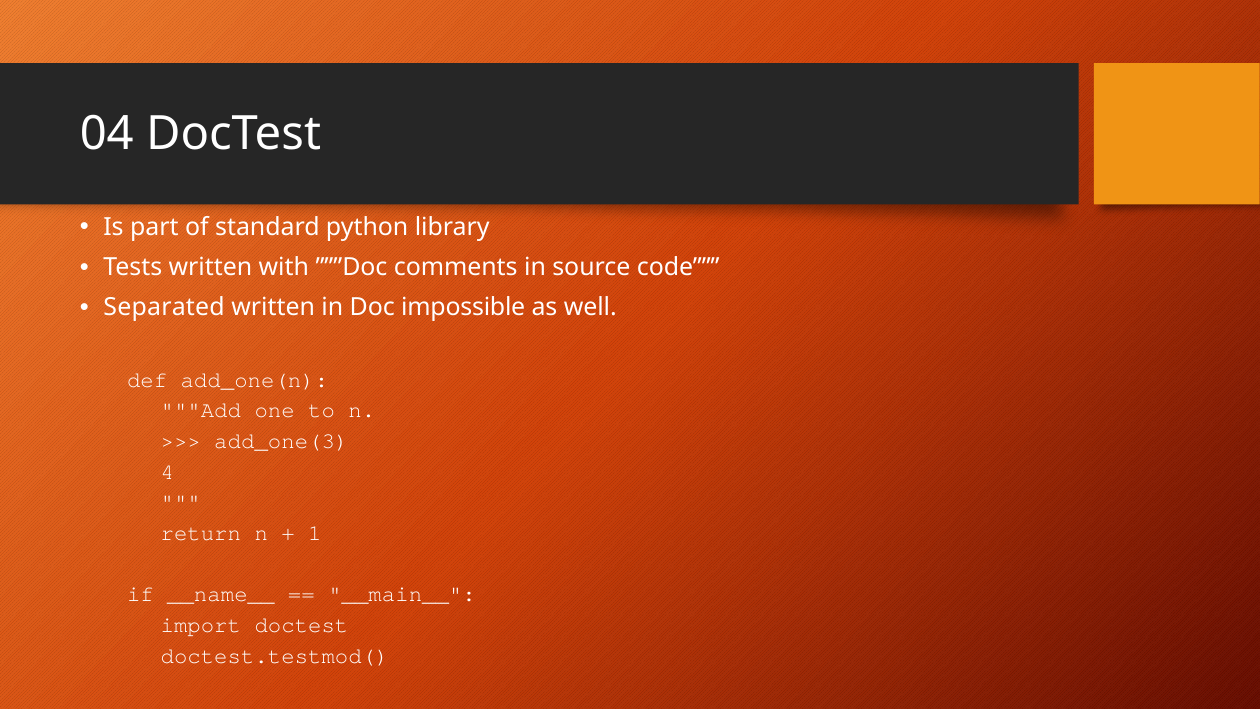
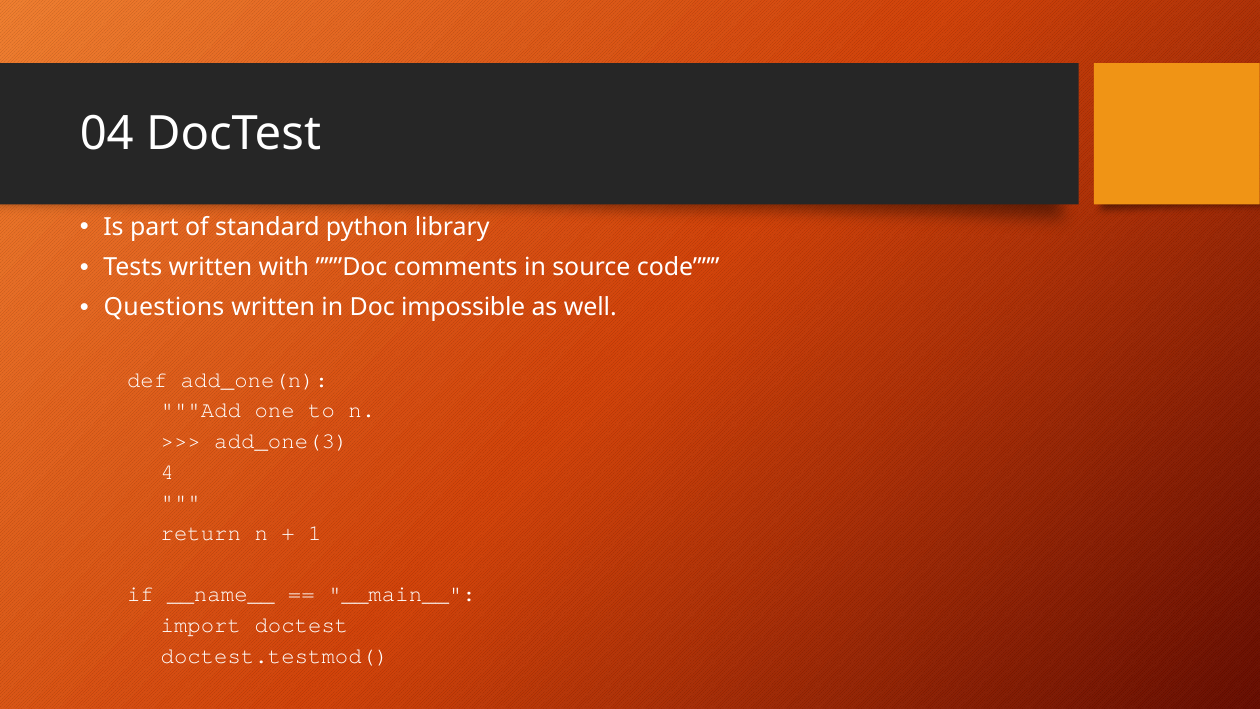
Separated: Separated -> Questions
